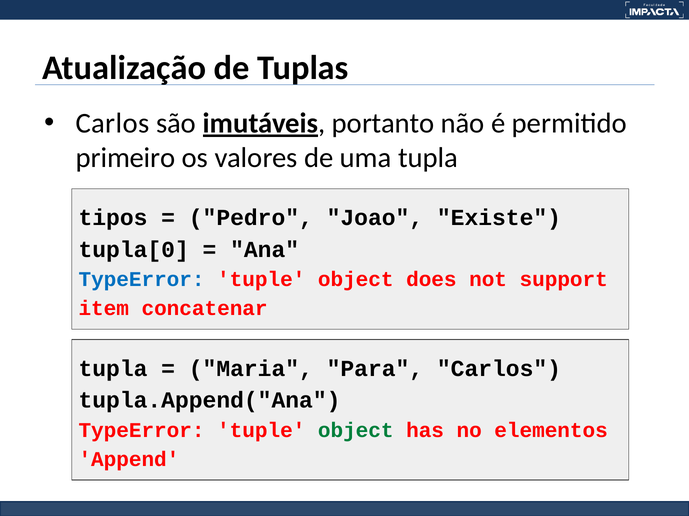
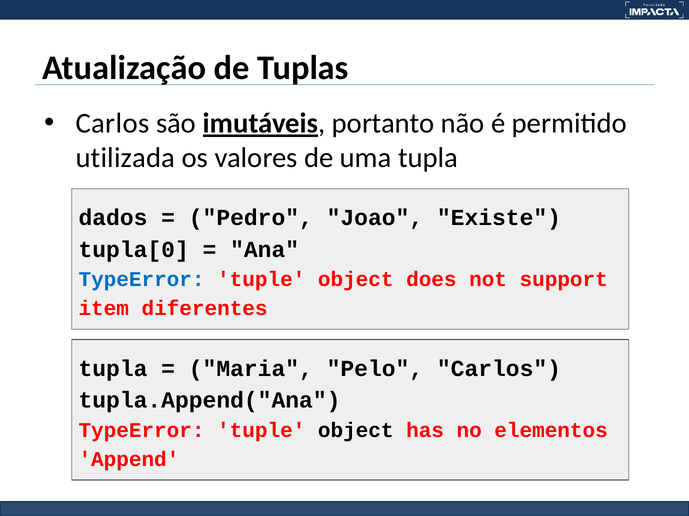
primeiro: primeiro -> utilizada
tipos: tipos -> dados
concatenar: concatenar -> diferentes
Para: Para -> Pelo
object at (356, 431) colour: green -> black
